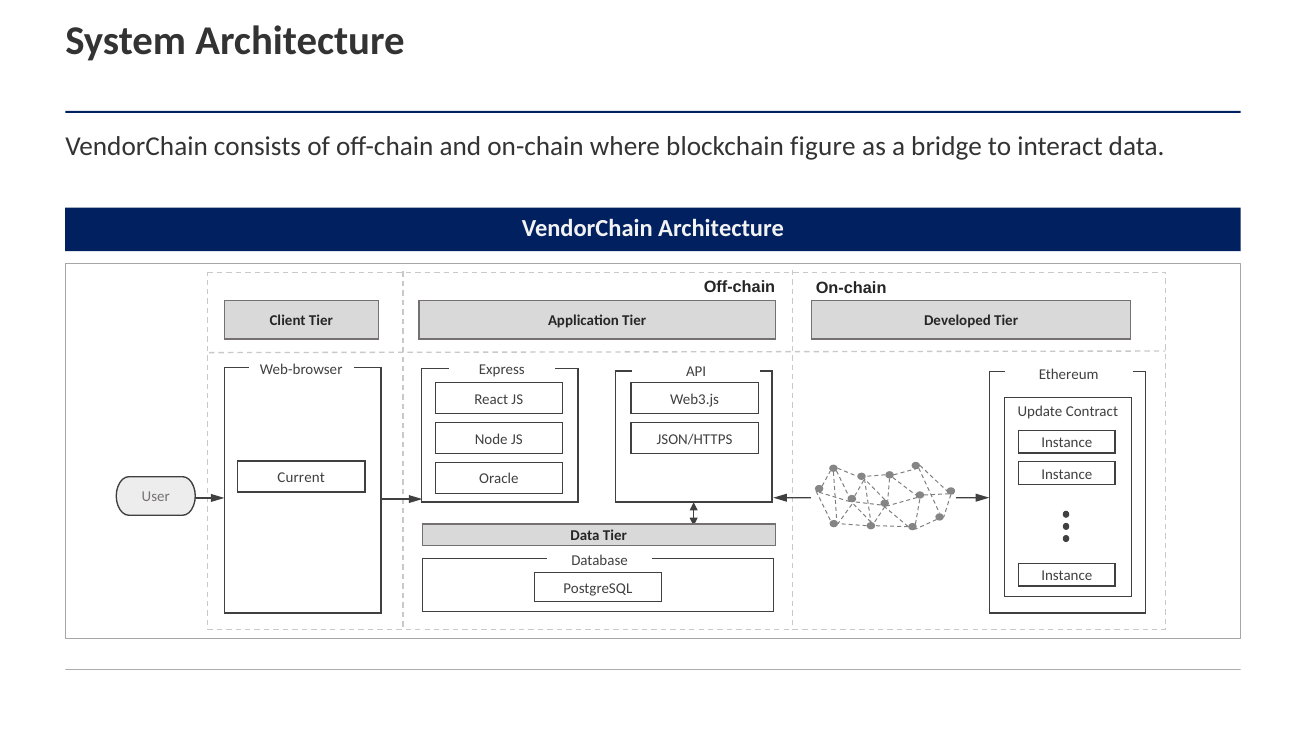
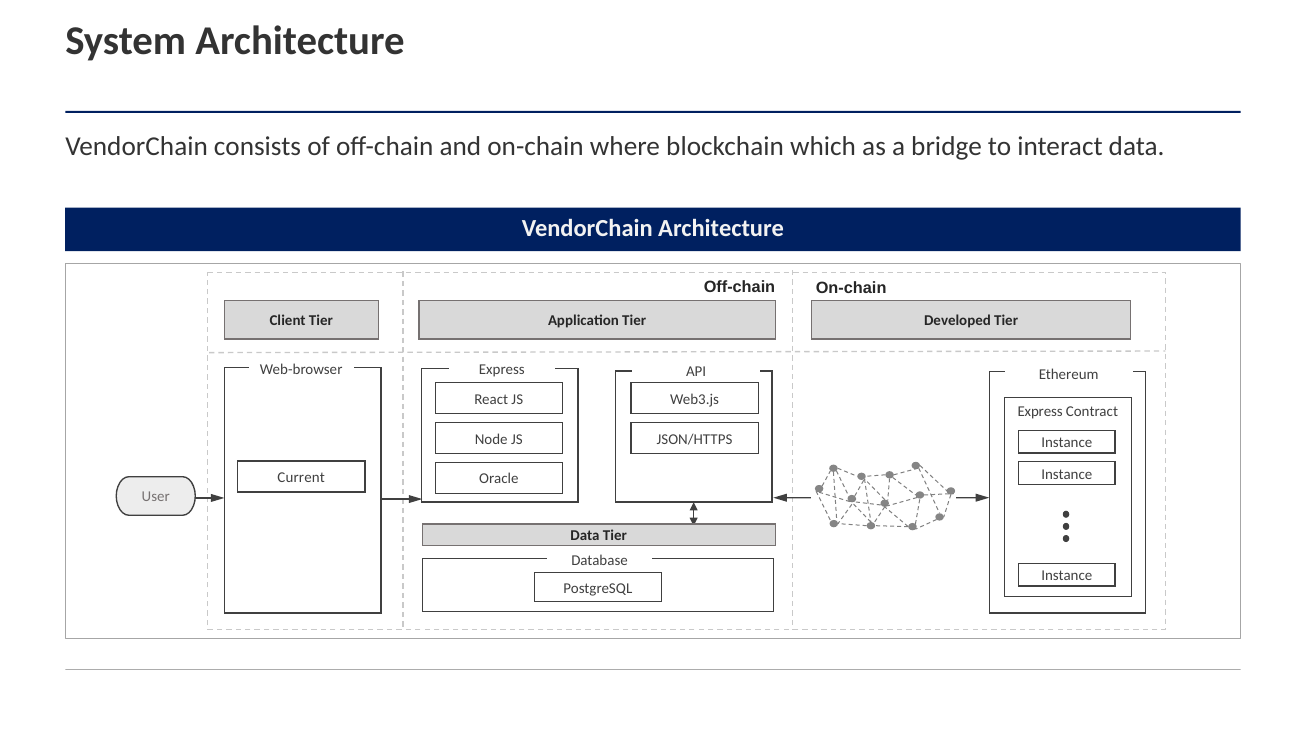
figure: figure -> which
Update at (1040, 411): Update -> Express
